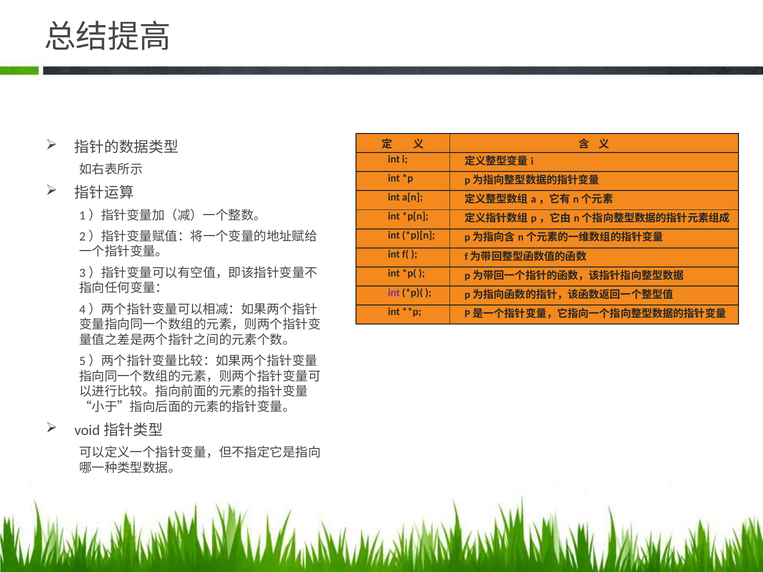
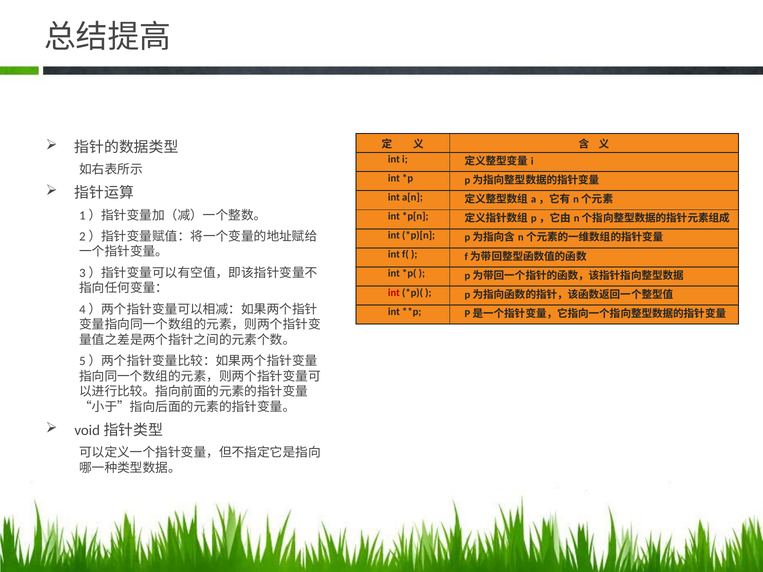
int at (394, 293) colour: purple -> red
